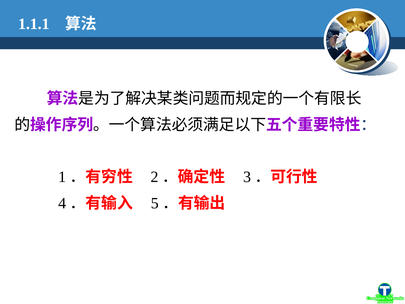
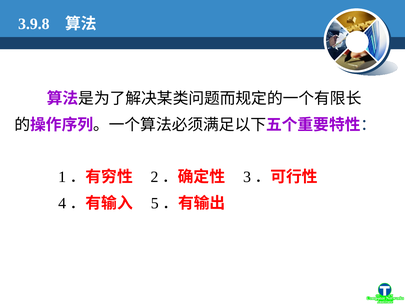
1.1.1: 1.1.1 -> 3.9.8
